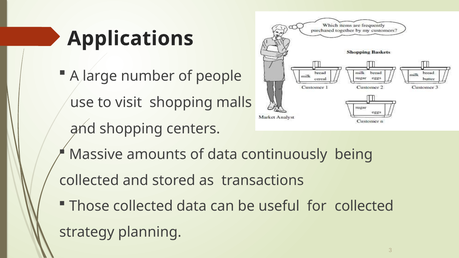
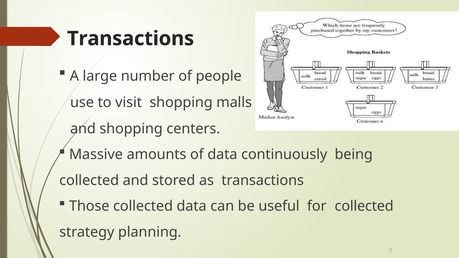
Applications at (130, 39): Applications -> Transactions
